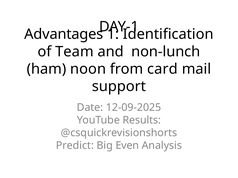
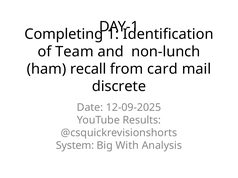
Advantages: Advantages -> Completing
noon: noon -> recall
support: support -> discrete
Predict: Predict -> System
Even: Even -> With
